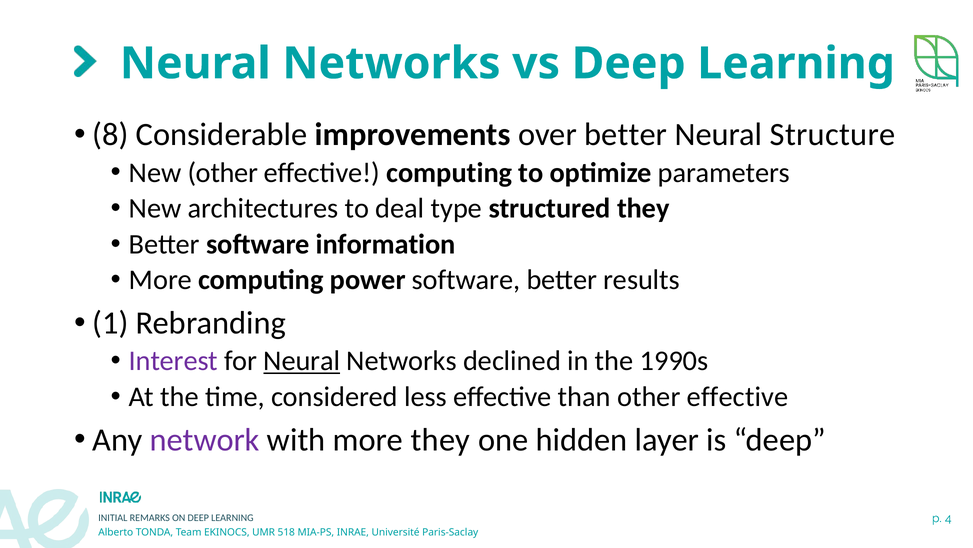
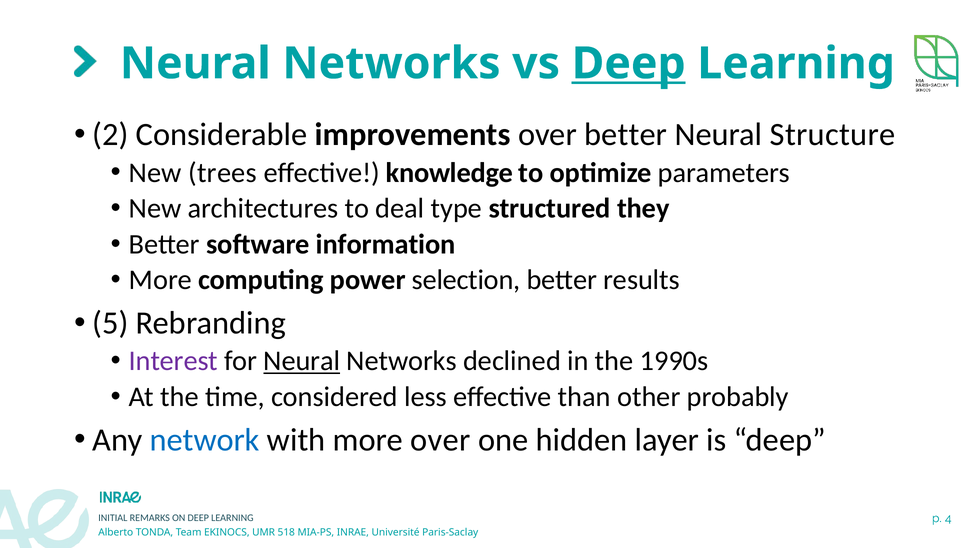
Deep at (629, 63) underline: none -> present
8: 8 -> 2
New other: other -> trees
effective computing: computing -> knowledge
power software: software -> selection
1: 1 -> 5
than other effective: effective -> probably
network colour: purple -> blue
more they: they -> over
